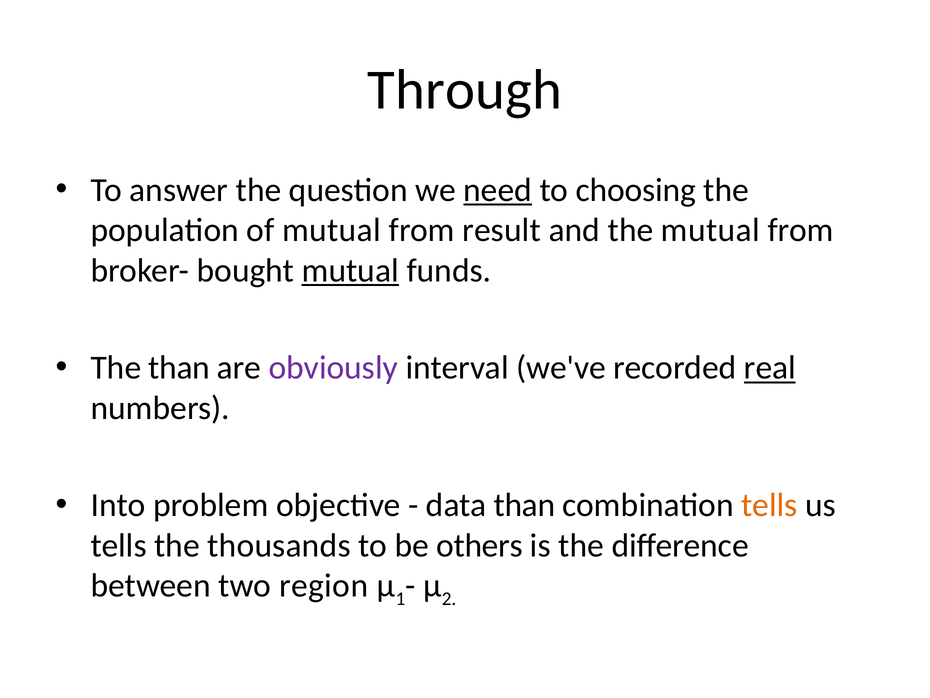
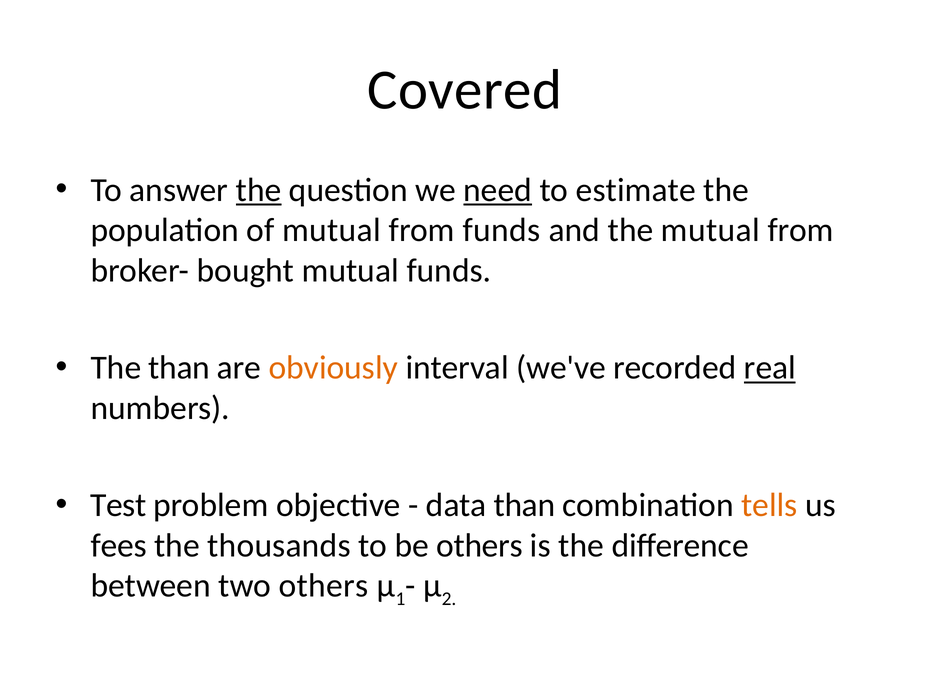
Through: Through -> Covered
the at (259, 190) underline: none -> present
choosing: choosing -> estimate
from result: result -> funds
mutual at (350, 270) underline: present -> none
obviously colour: purple -> orange
Into: Into -> Test
tells at (119, 545): tells -> fees
two region: region -> others
